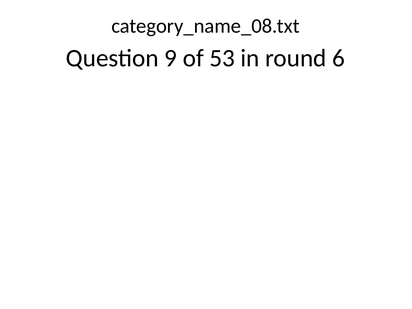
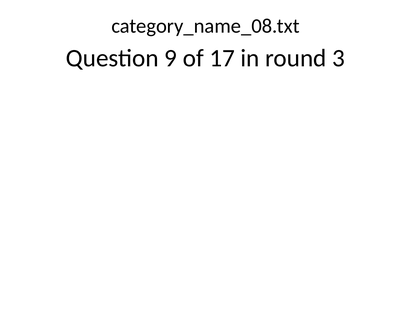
53: 53 -> 17
6: 6 -> 3
